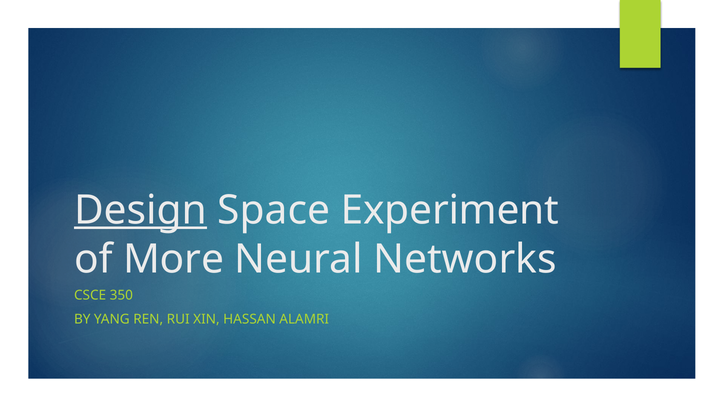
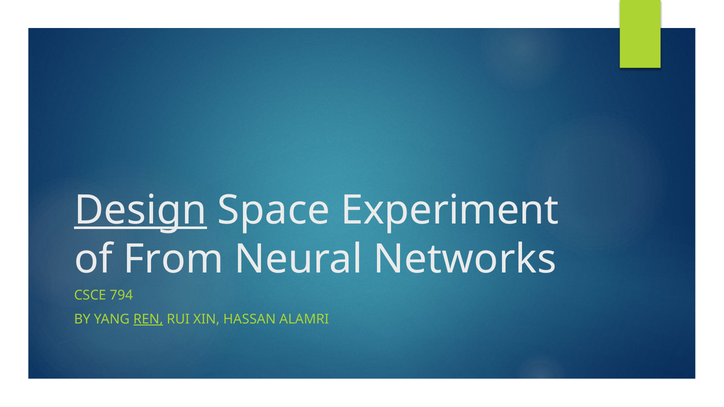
More: More -> From
350: 350 -> 794
REN underline: none -> present
